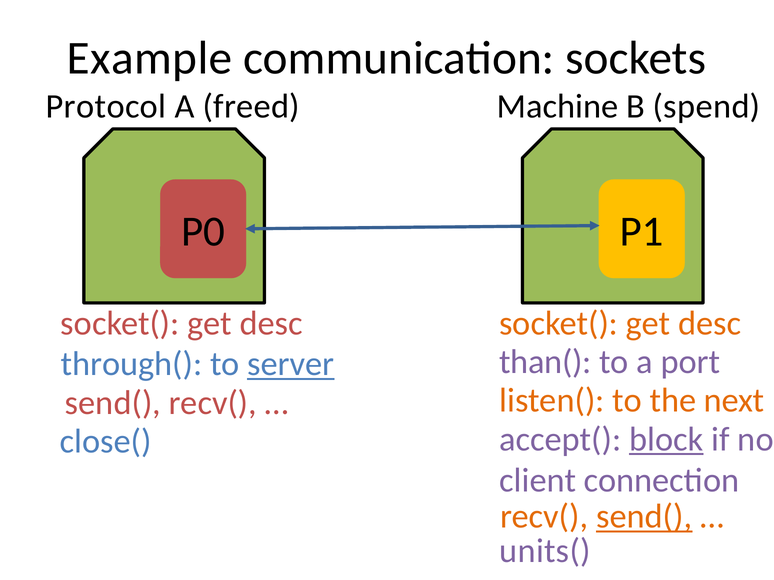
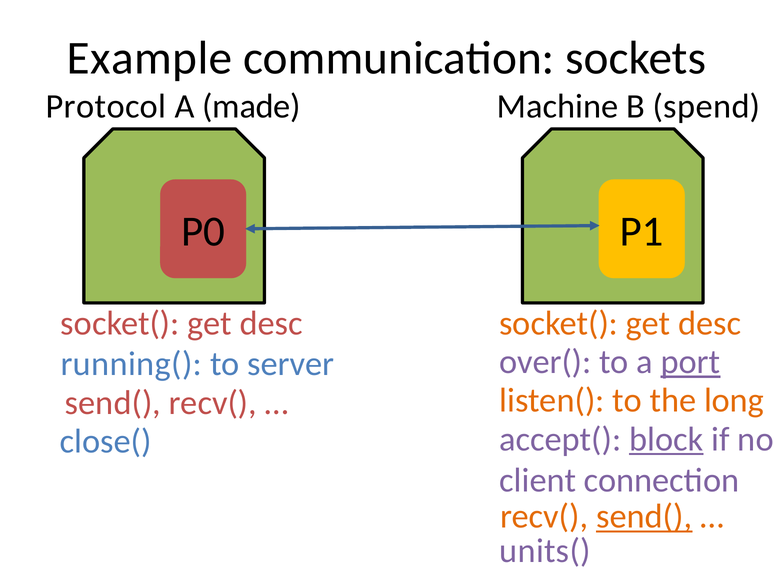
freed: freed -> made
than(: than( -> over(
port underline: none -> present
through(: through( -> running(
server underline: present -> none
next: next -> long
